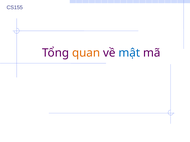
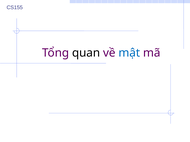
quan colour: orange -> black
